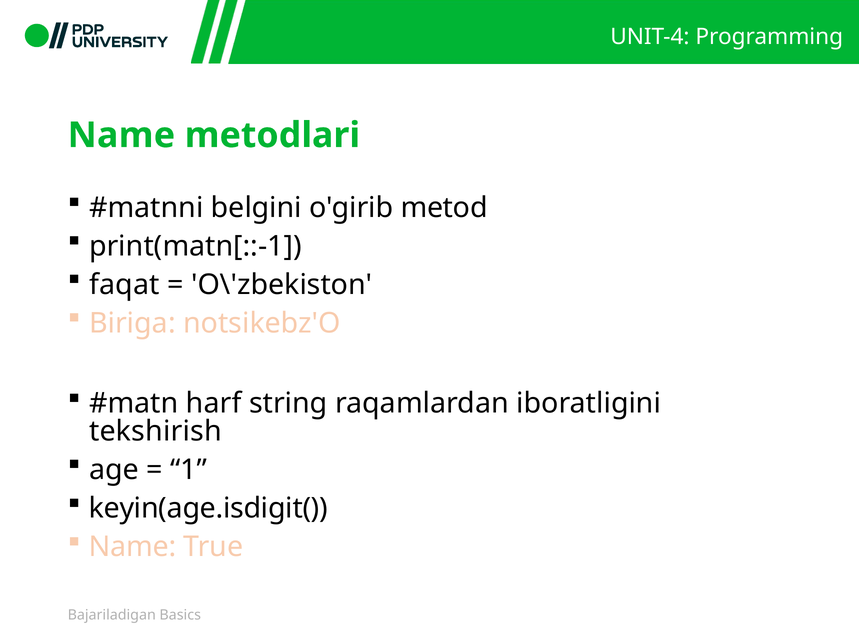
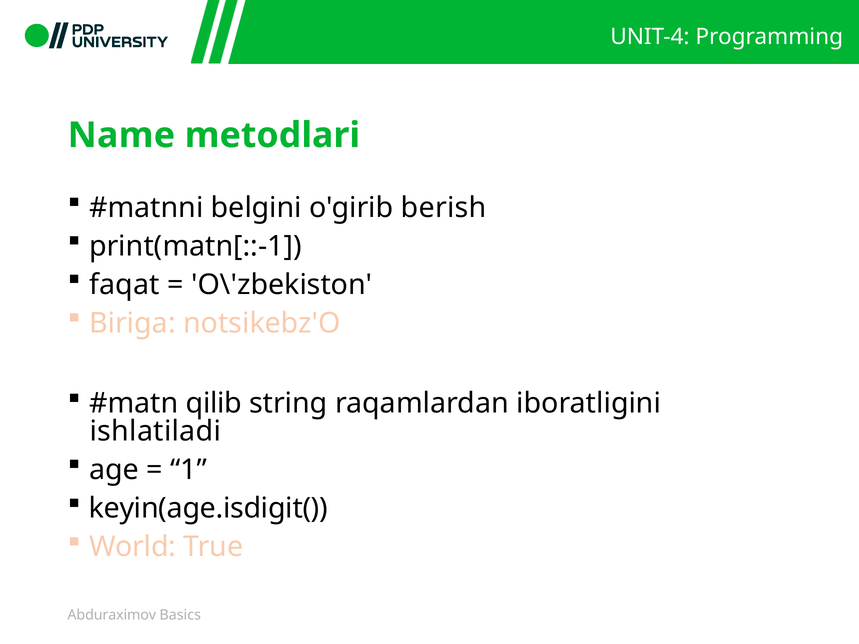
metod: metod -> berish
harf: harf -> qilib
tekshirish: tekshirish -> ishlatiladi
Name at (133, 547): Name -> World
Bajariladigan: Bajariladigan -> Abduraximov
